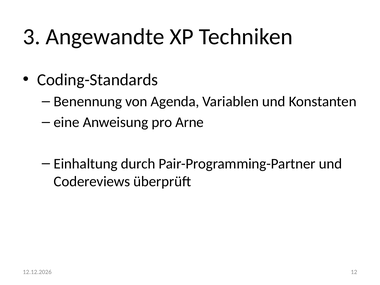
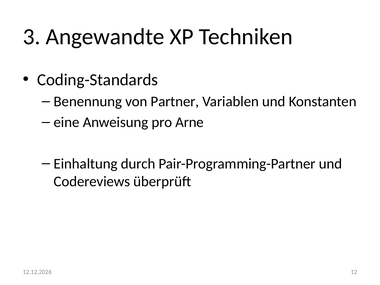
Agenda: Agenda -> Partner
